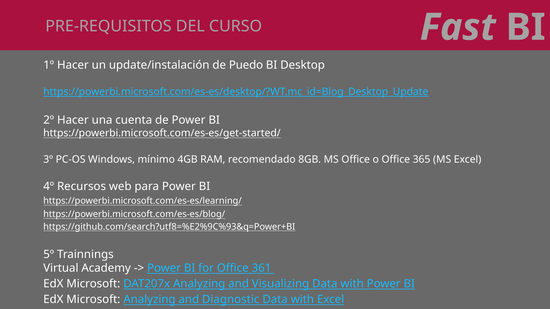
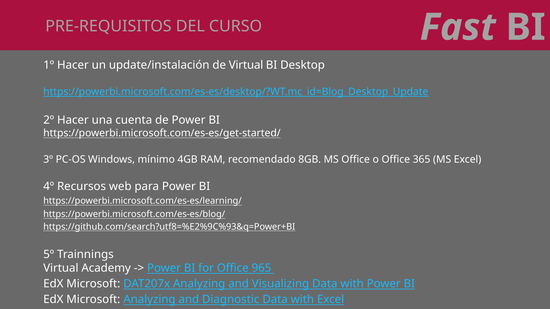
de Puedo: Puedo -> Virtual
361: 361 -> 965
